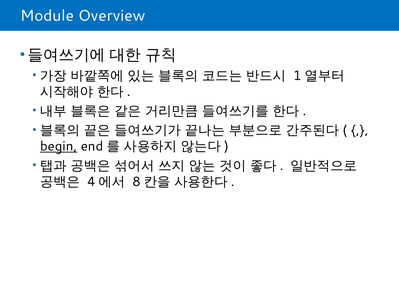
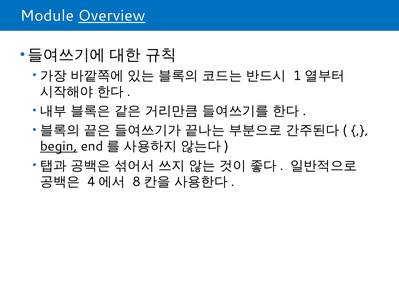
Overview underline: none -> present
